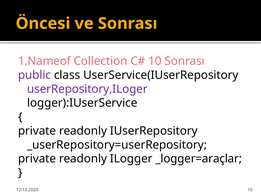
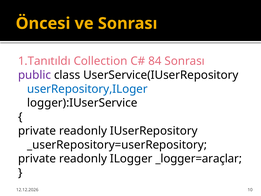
1.Nameof: 1.Nameof -> 1.Tanıtıldı
10 at (155, 61): 10 -> 84
userRepository,ILoger colour: purple -> blue
